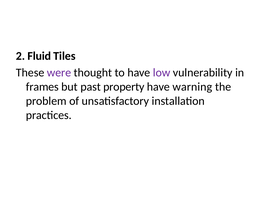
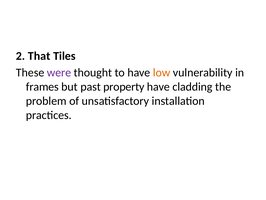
Fluid: Fluid -> That
low colour: purple -> orange
warning: warning -> cladding
